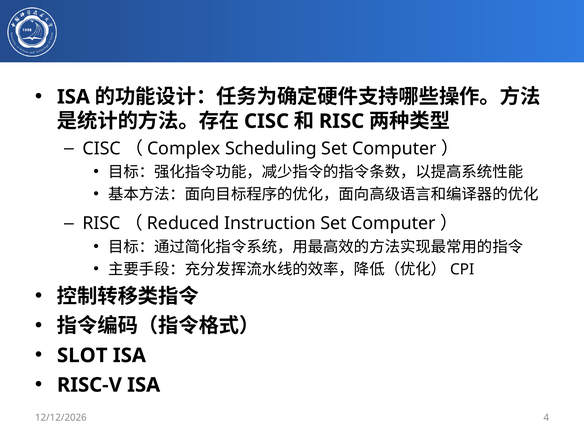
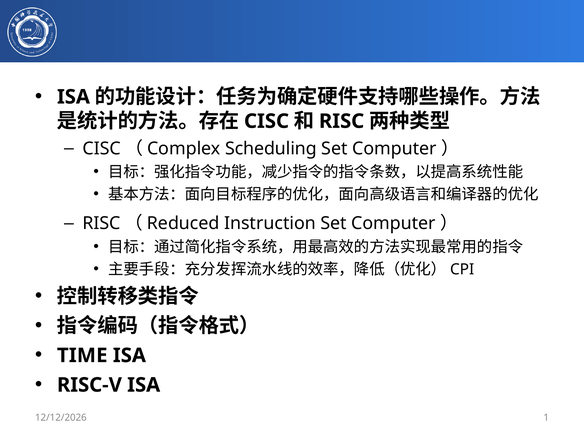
SLOT: SLOT -> TIME
4: 4 -> 1
